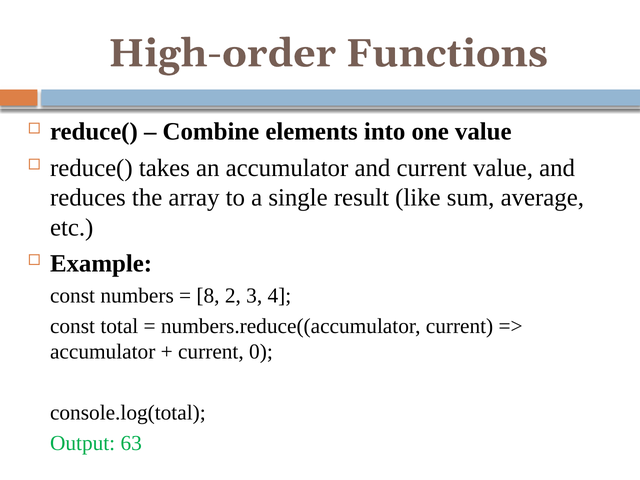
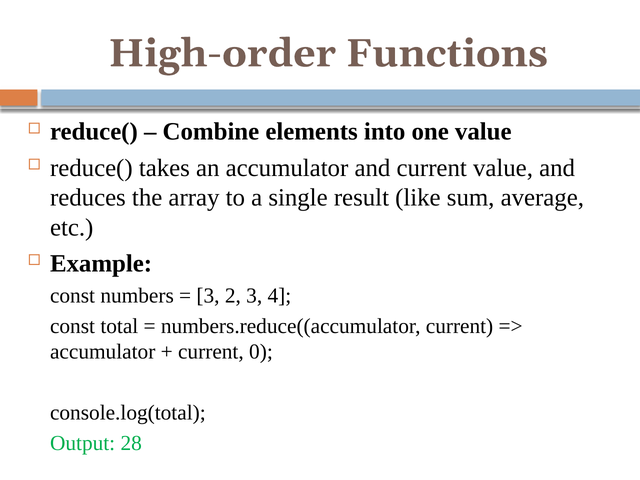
8 at (208, 296): 8 -> 3
63: 63 -> 28
